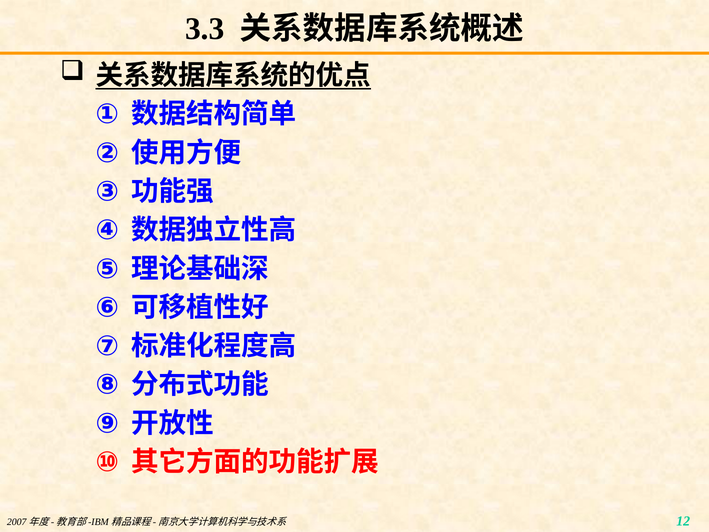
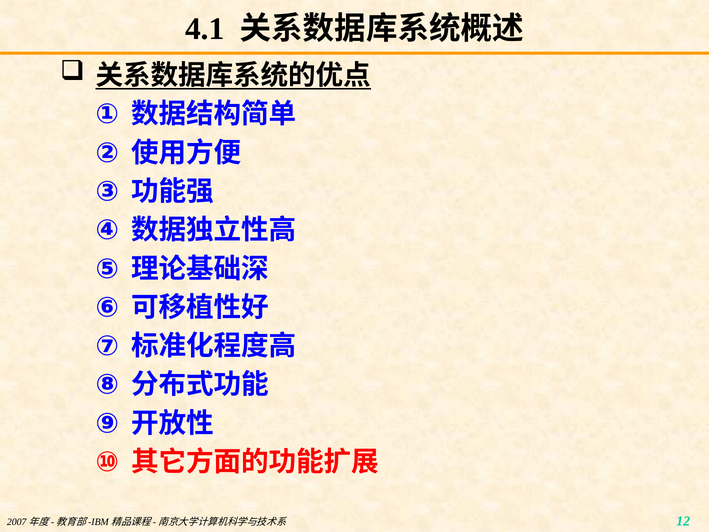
3.3: 3.3 -> 4.1
